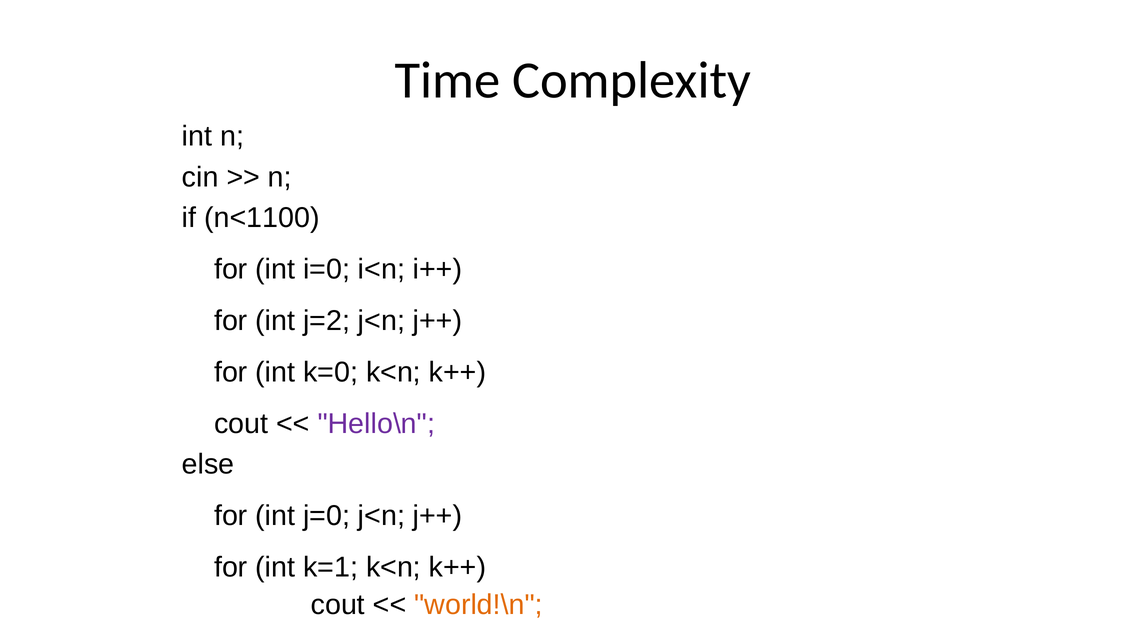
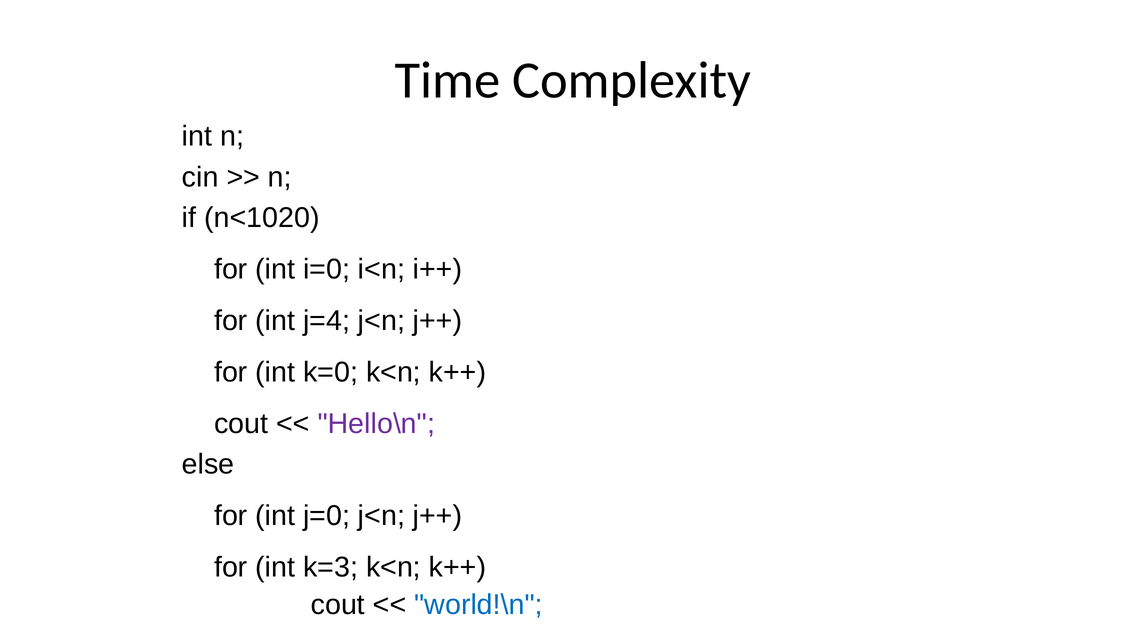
n<1100: n<1100 -> n<1020
j=2: j=2 -> j=4
k=1: k=1 -> k=3
world!\n colour: orange -> blue
